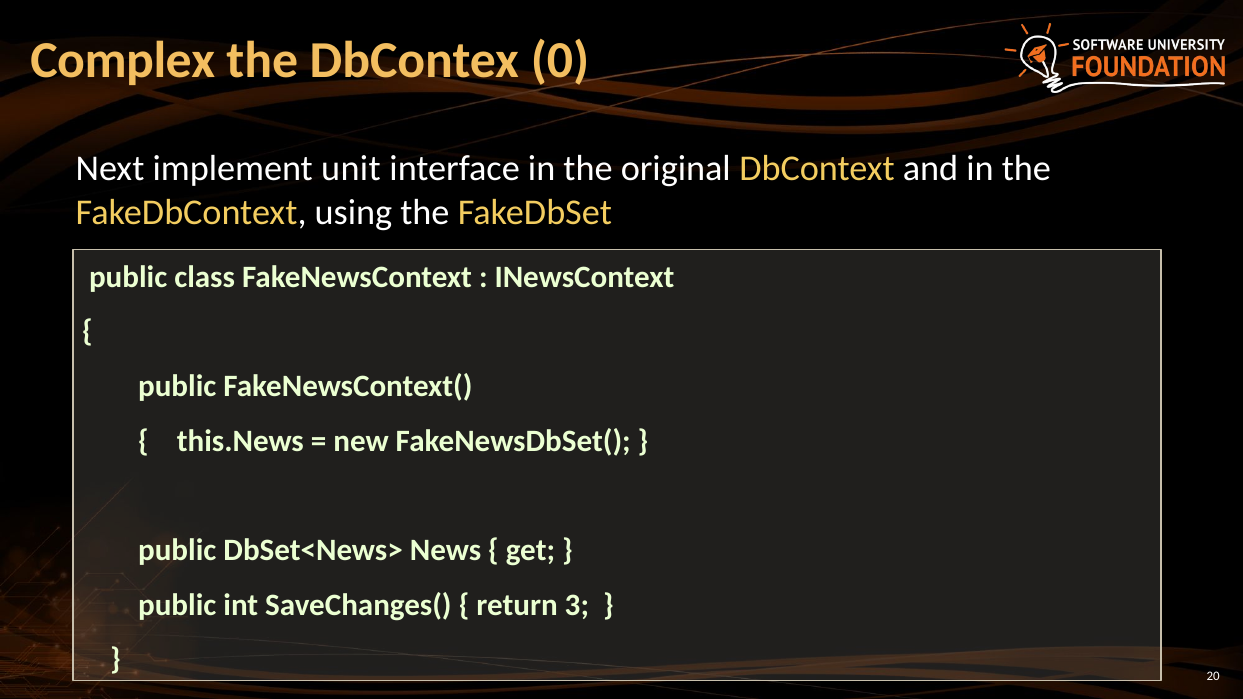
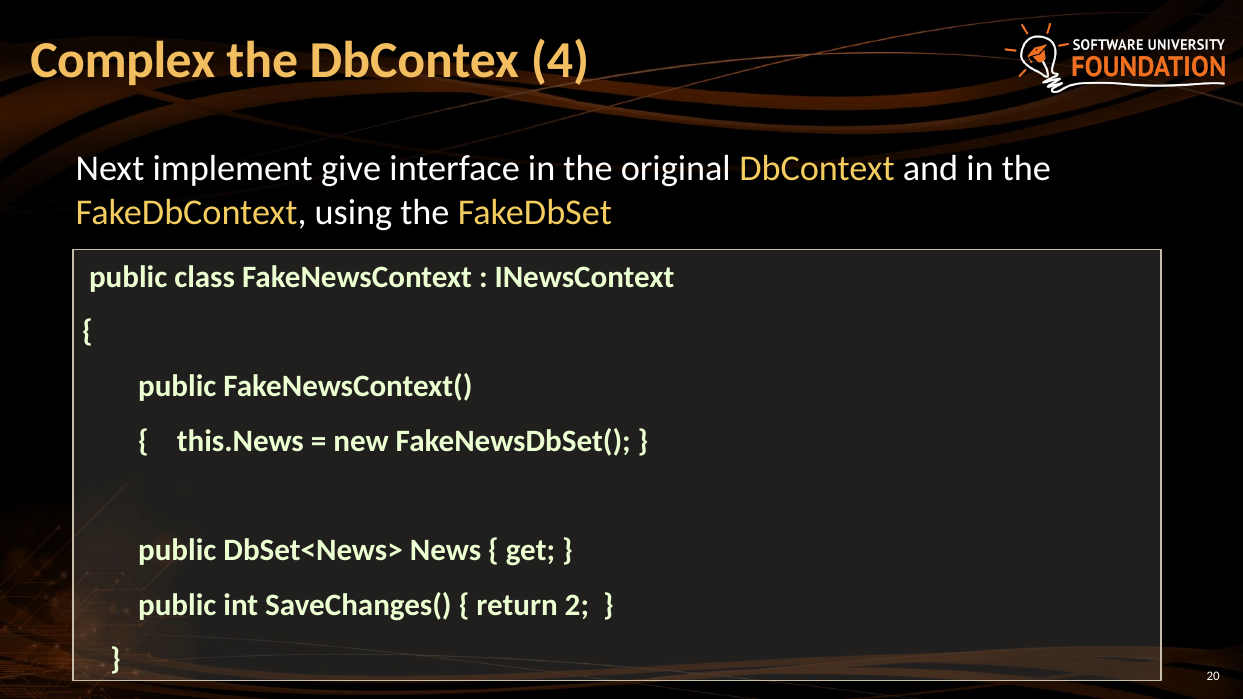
0: 0 -> 4
unit: unit -> give
3: 3 -> 2
